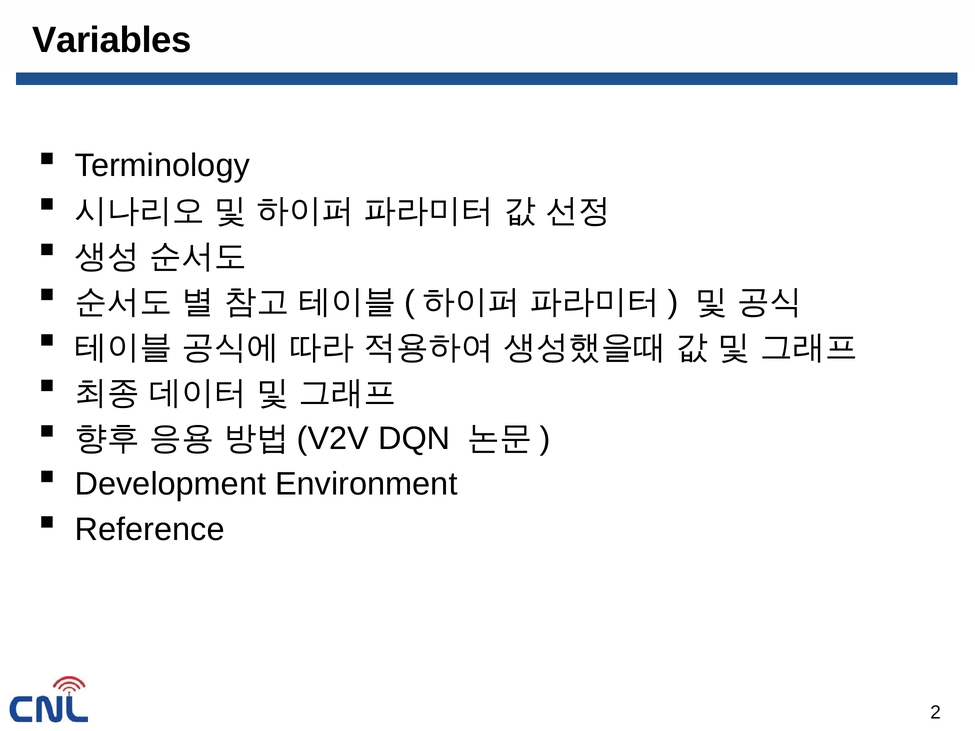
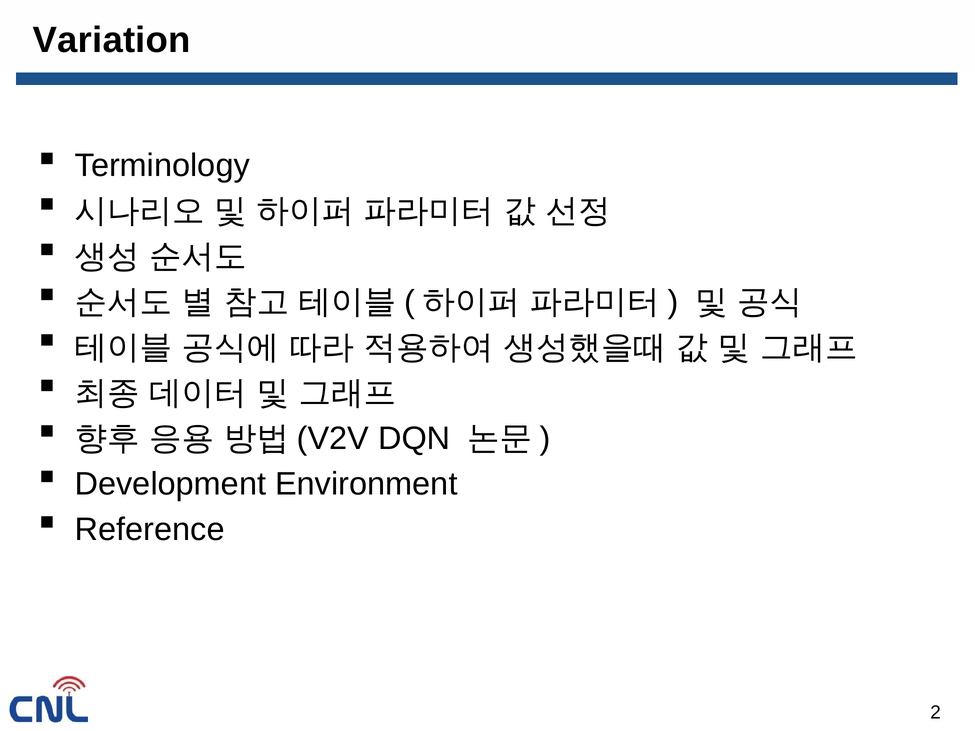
Variables: Variables -> Variation
